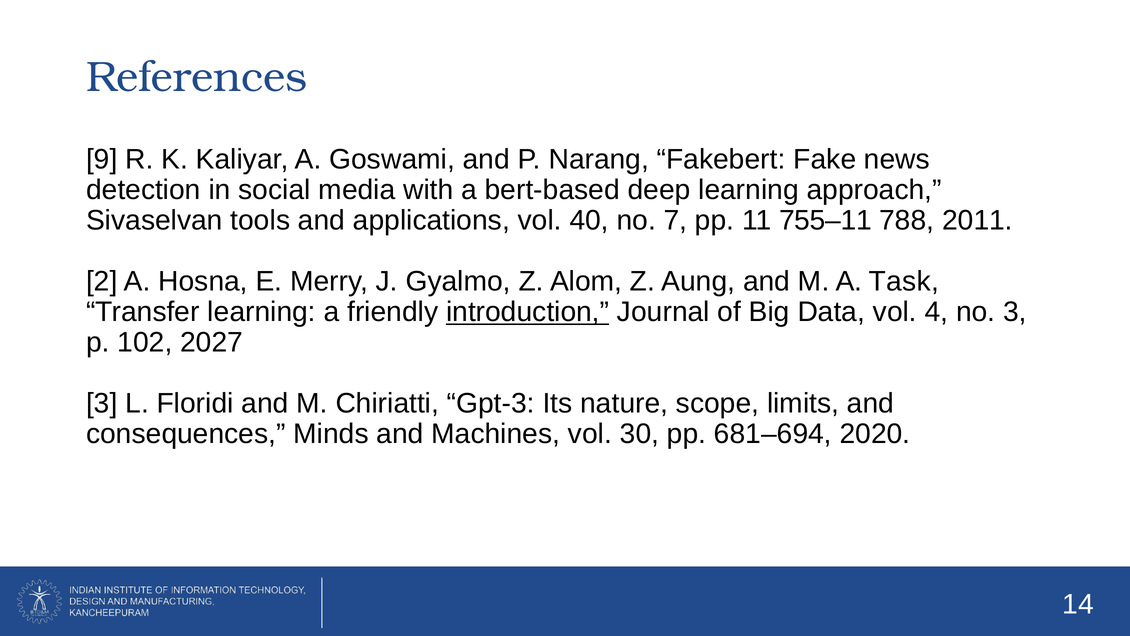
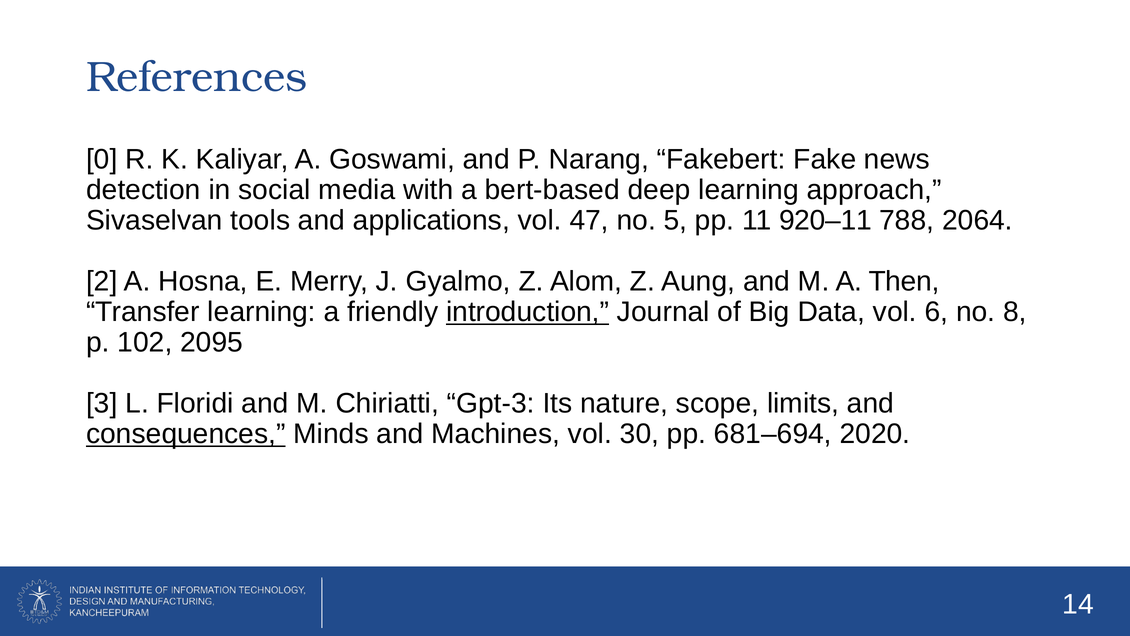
9: 9 -> 0
40: 40 -> 47
7: 7 -> 5
755–11: 755–11 -> 920–11
2011: 2011 -> 2064
Task: Task -> Then
4: 4 -> 6
no 3: 3 -> 8
2027: 2027 -> 2095
consequences underline: none -> present
